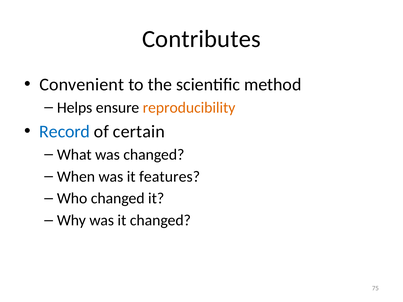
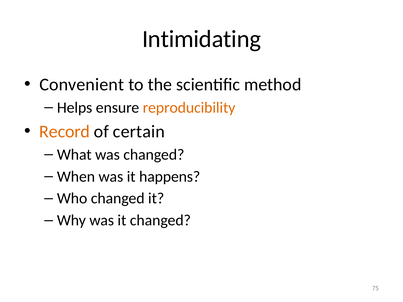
Contributes: Contributes -> Intimidating
Record colour: blue -> orange
features: features -> happens
